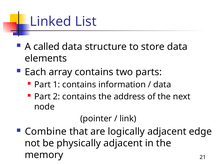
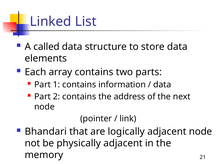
Combine: Combine -> Bhandari
adjacent edge: edge -> node
